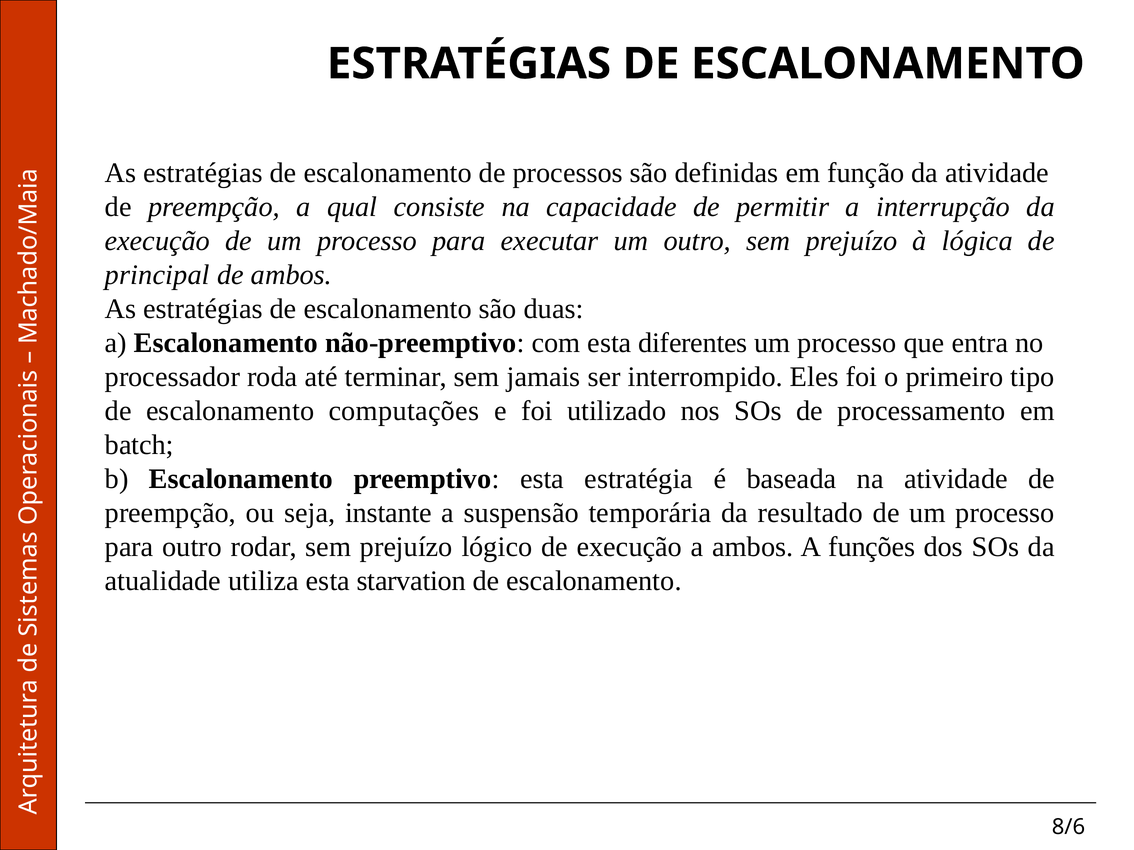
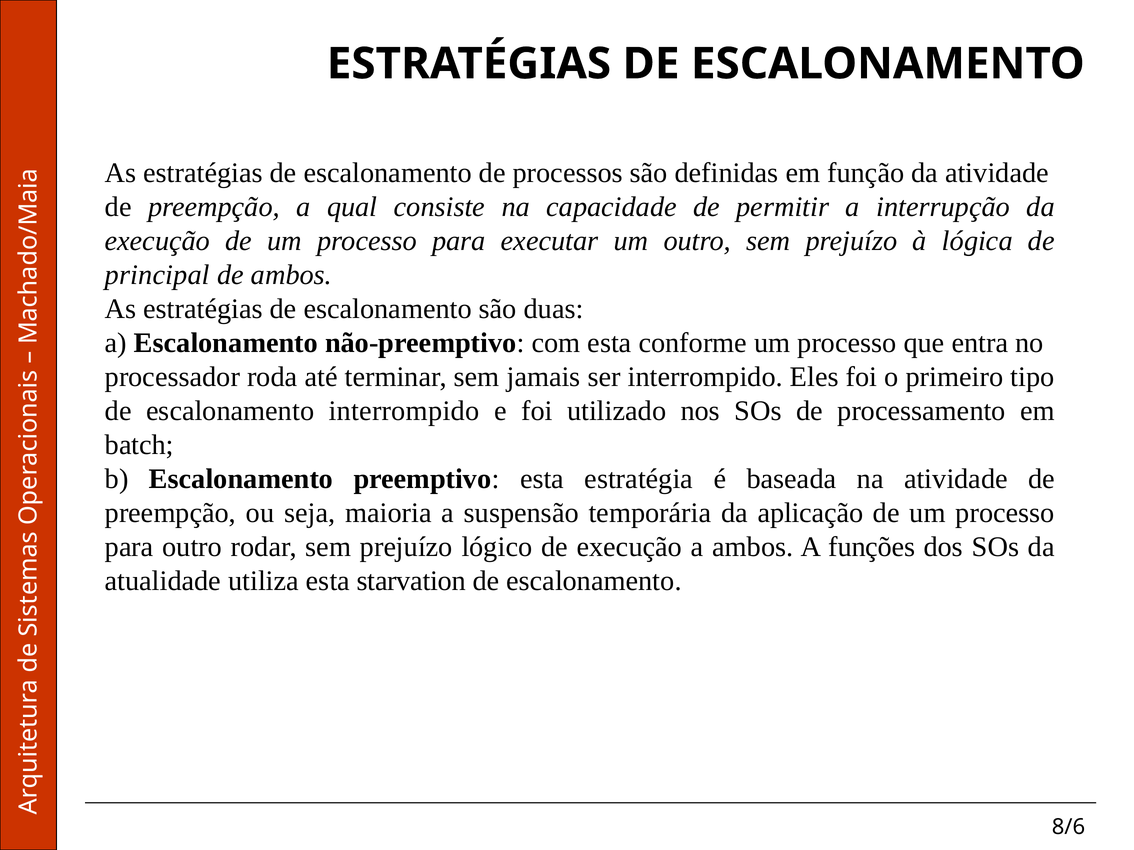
diferentes: diferentes -> conforme
escalonamento computações: computações -> interrompido
instante: instante -> maioria
resultado: resultado -> aplicação
